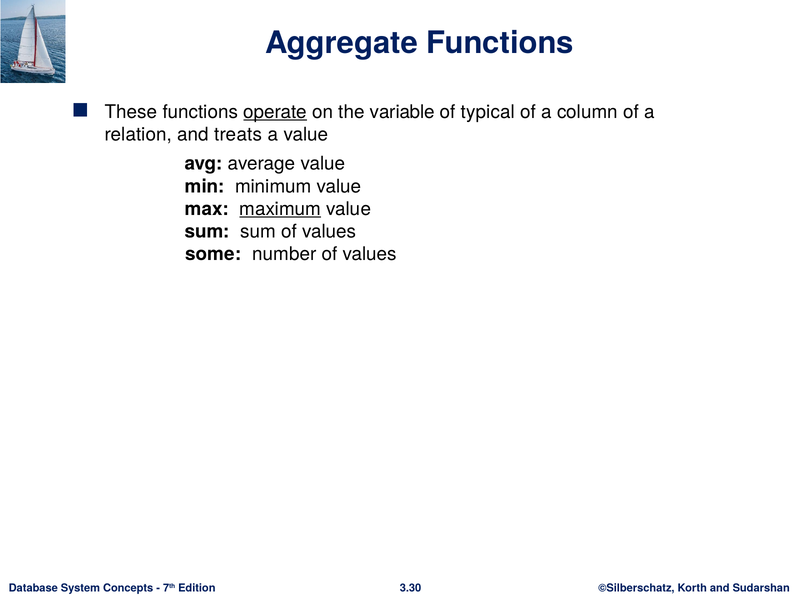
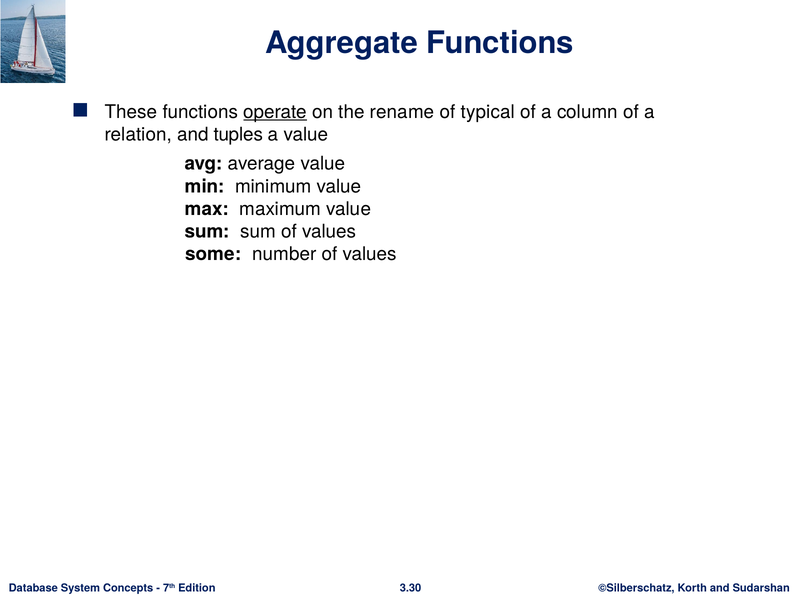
variable: variable -> rename
treats: treats -> tuples
maximum underline: present -> none
